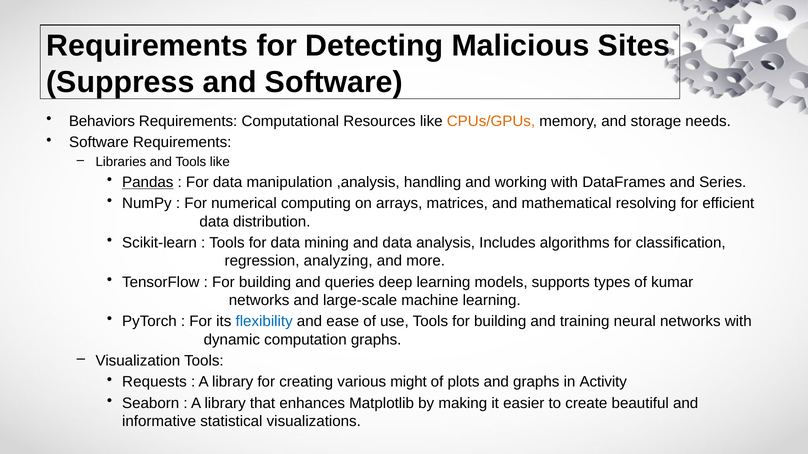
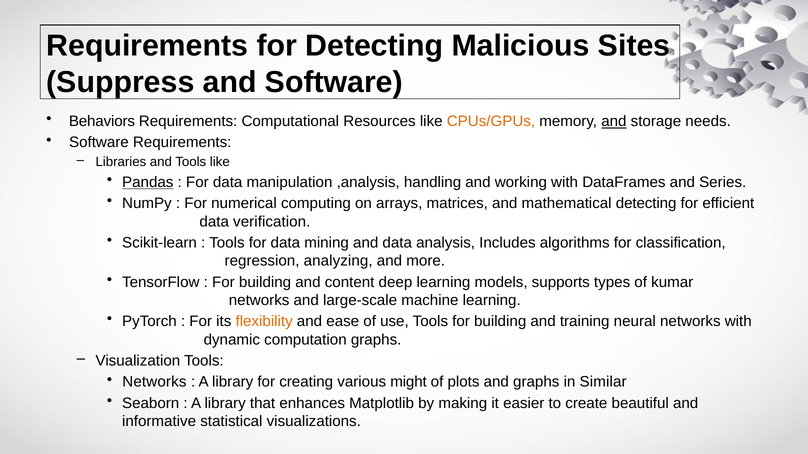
and at (614, 121) underline: none -> present
mathematical resolving: resolving -> detecting
distribution: distribution -> verification
queries: queries -> content
flexibility colour: blue -> orange
Requests at (154, 382): Requests -> Networks
Activity: Activity -> Similar
